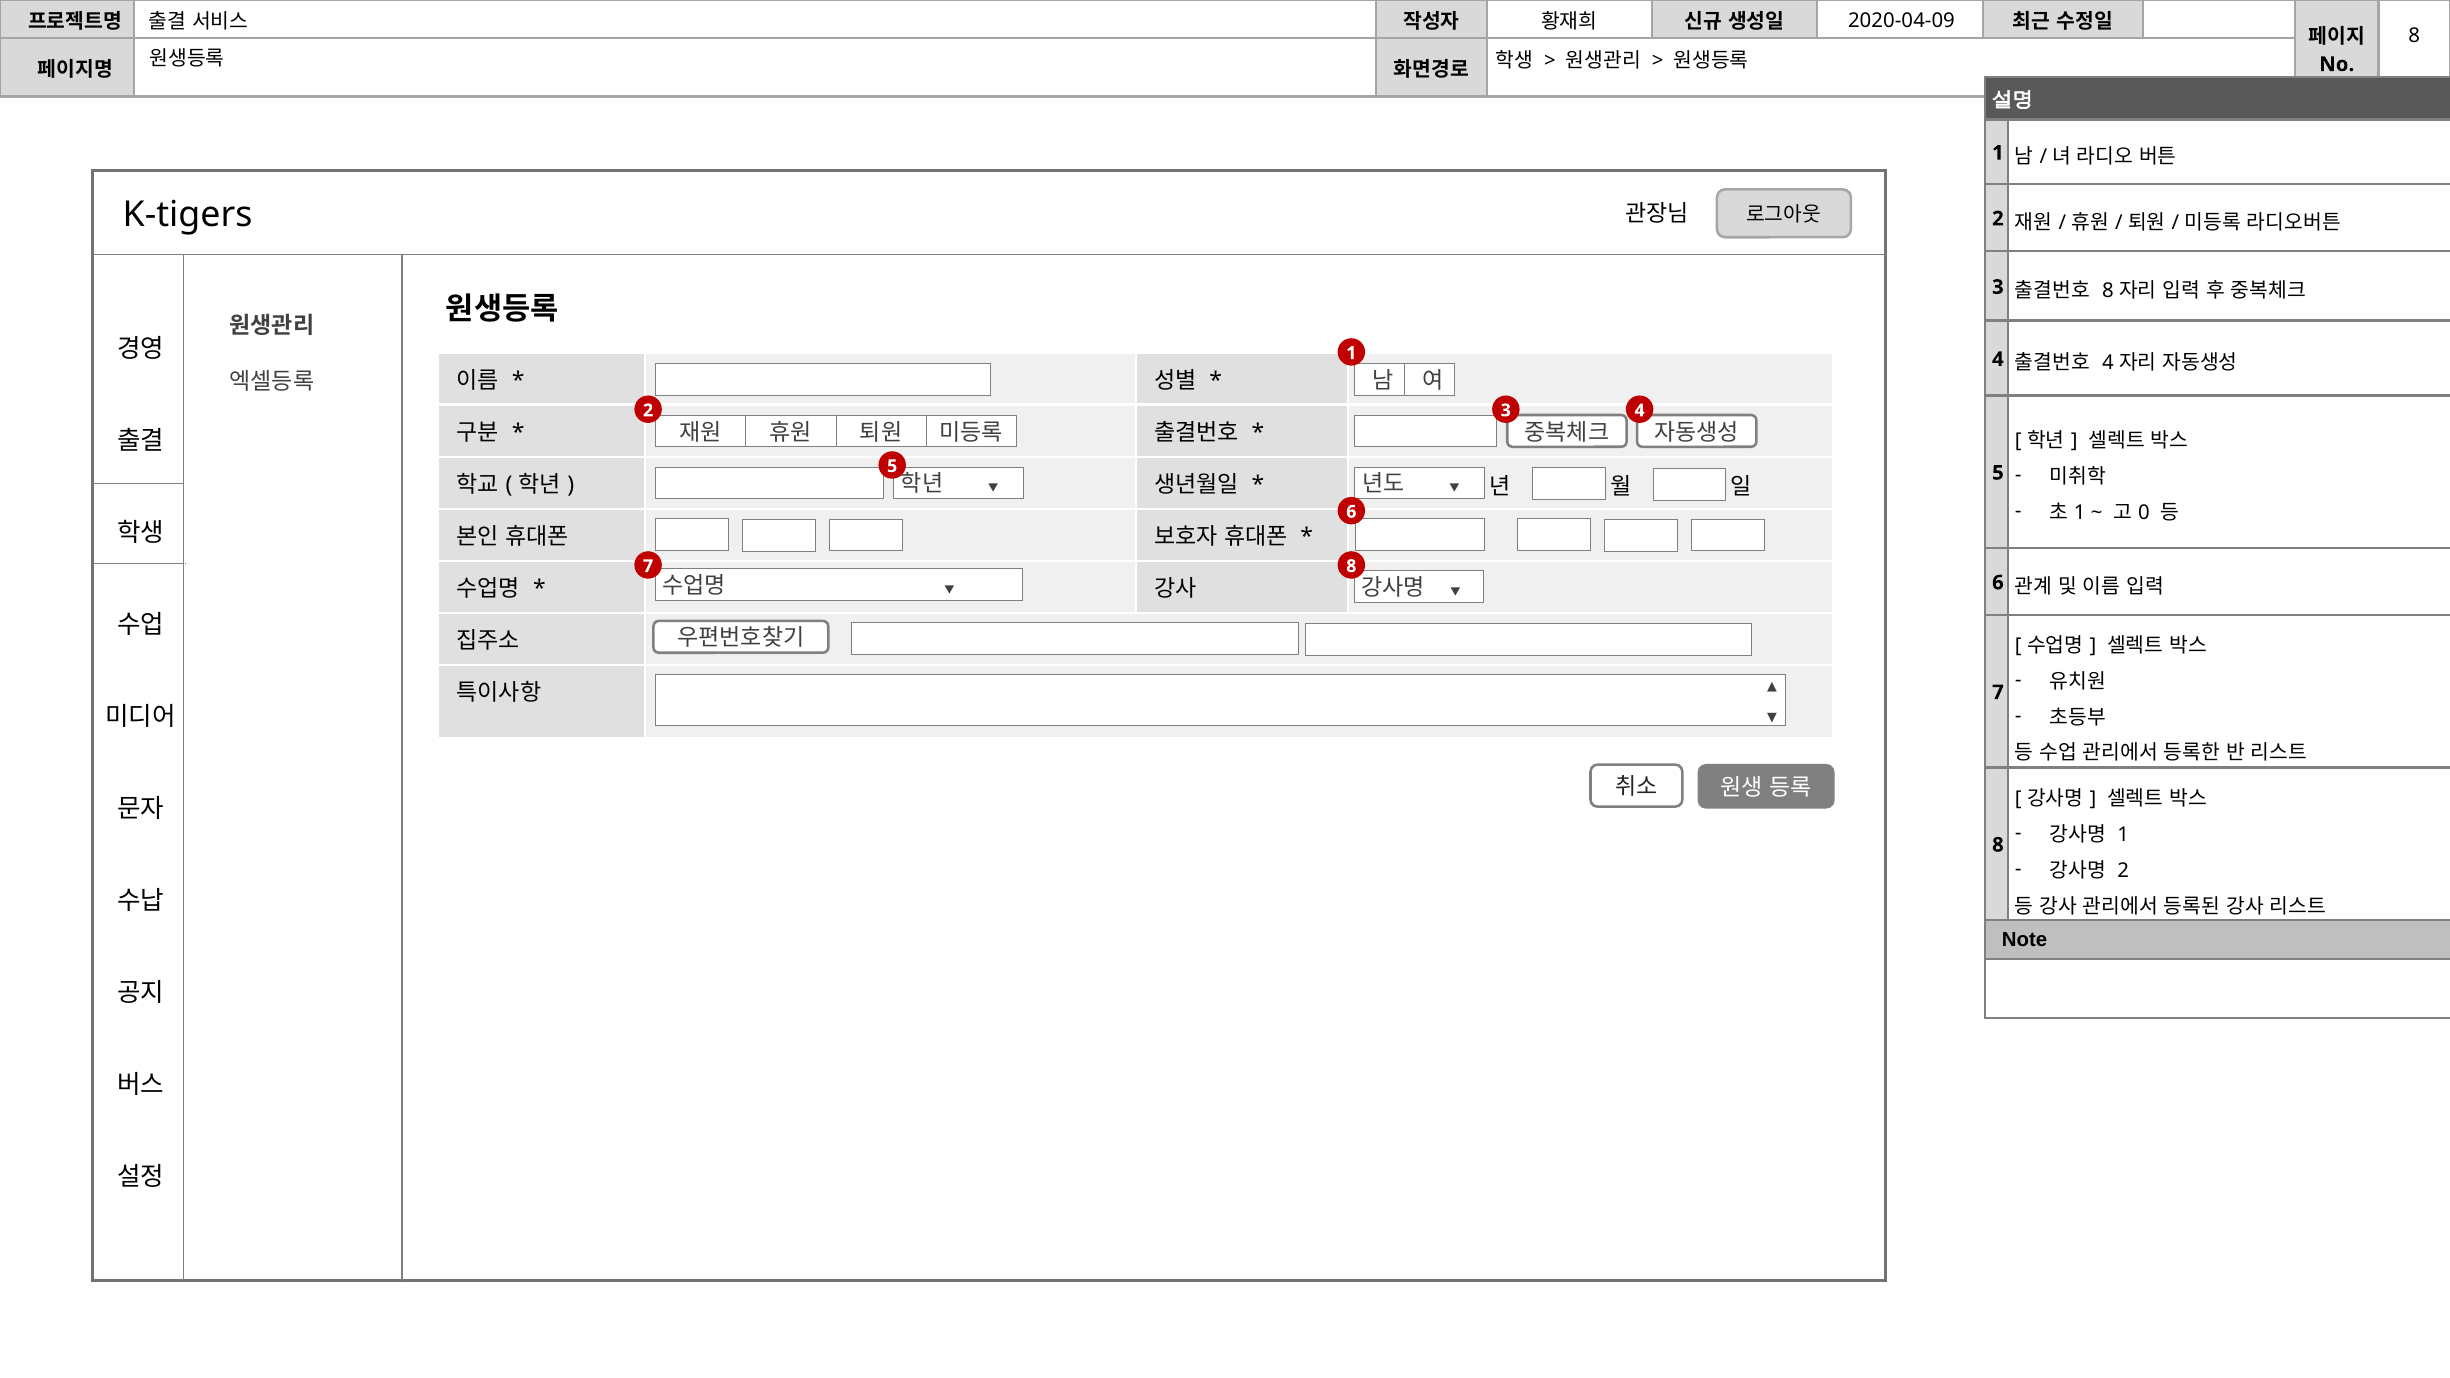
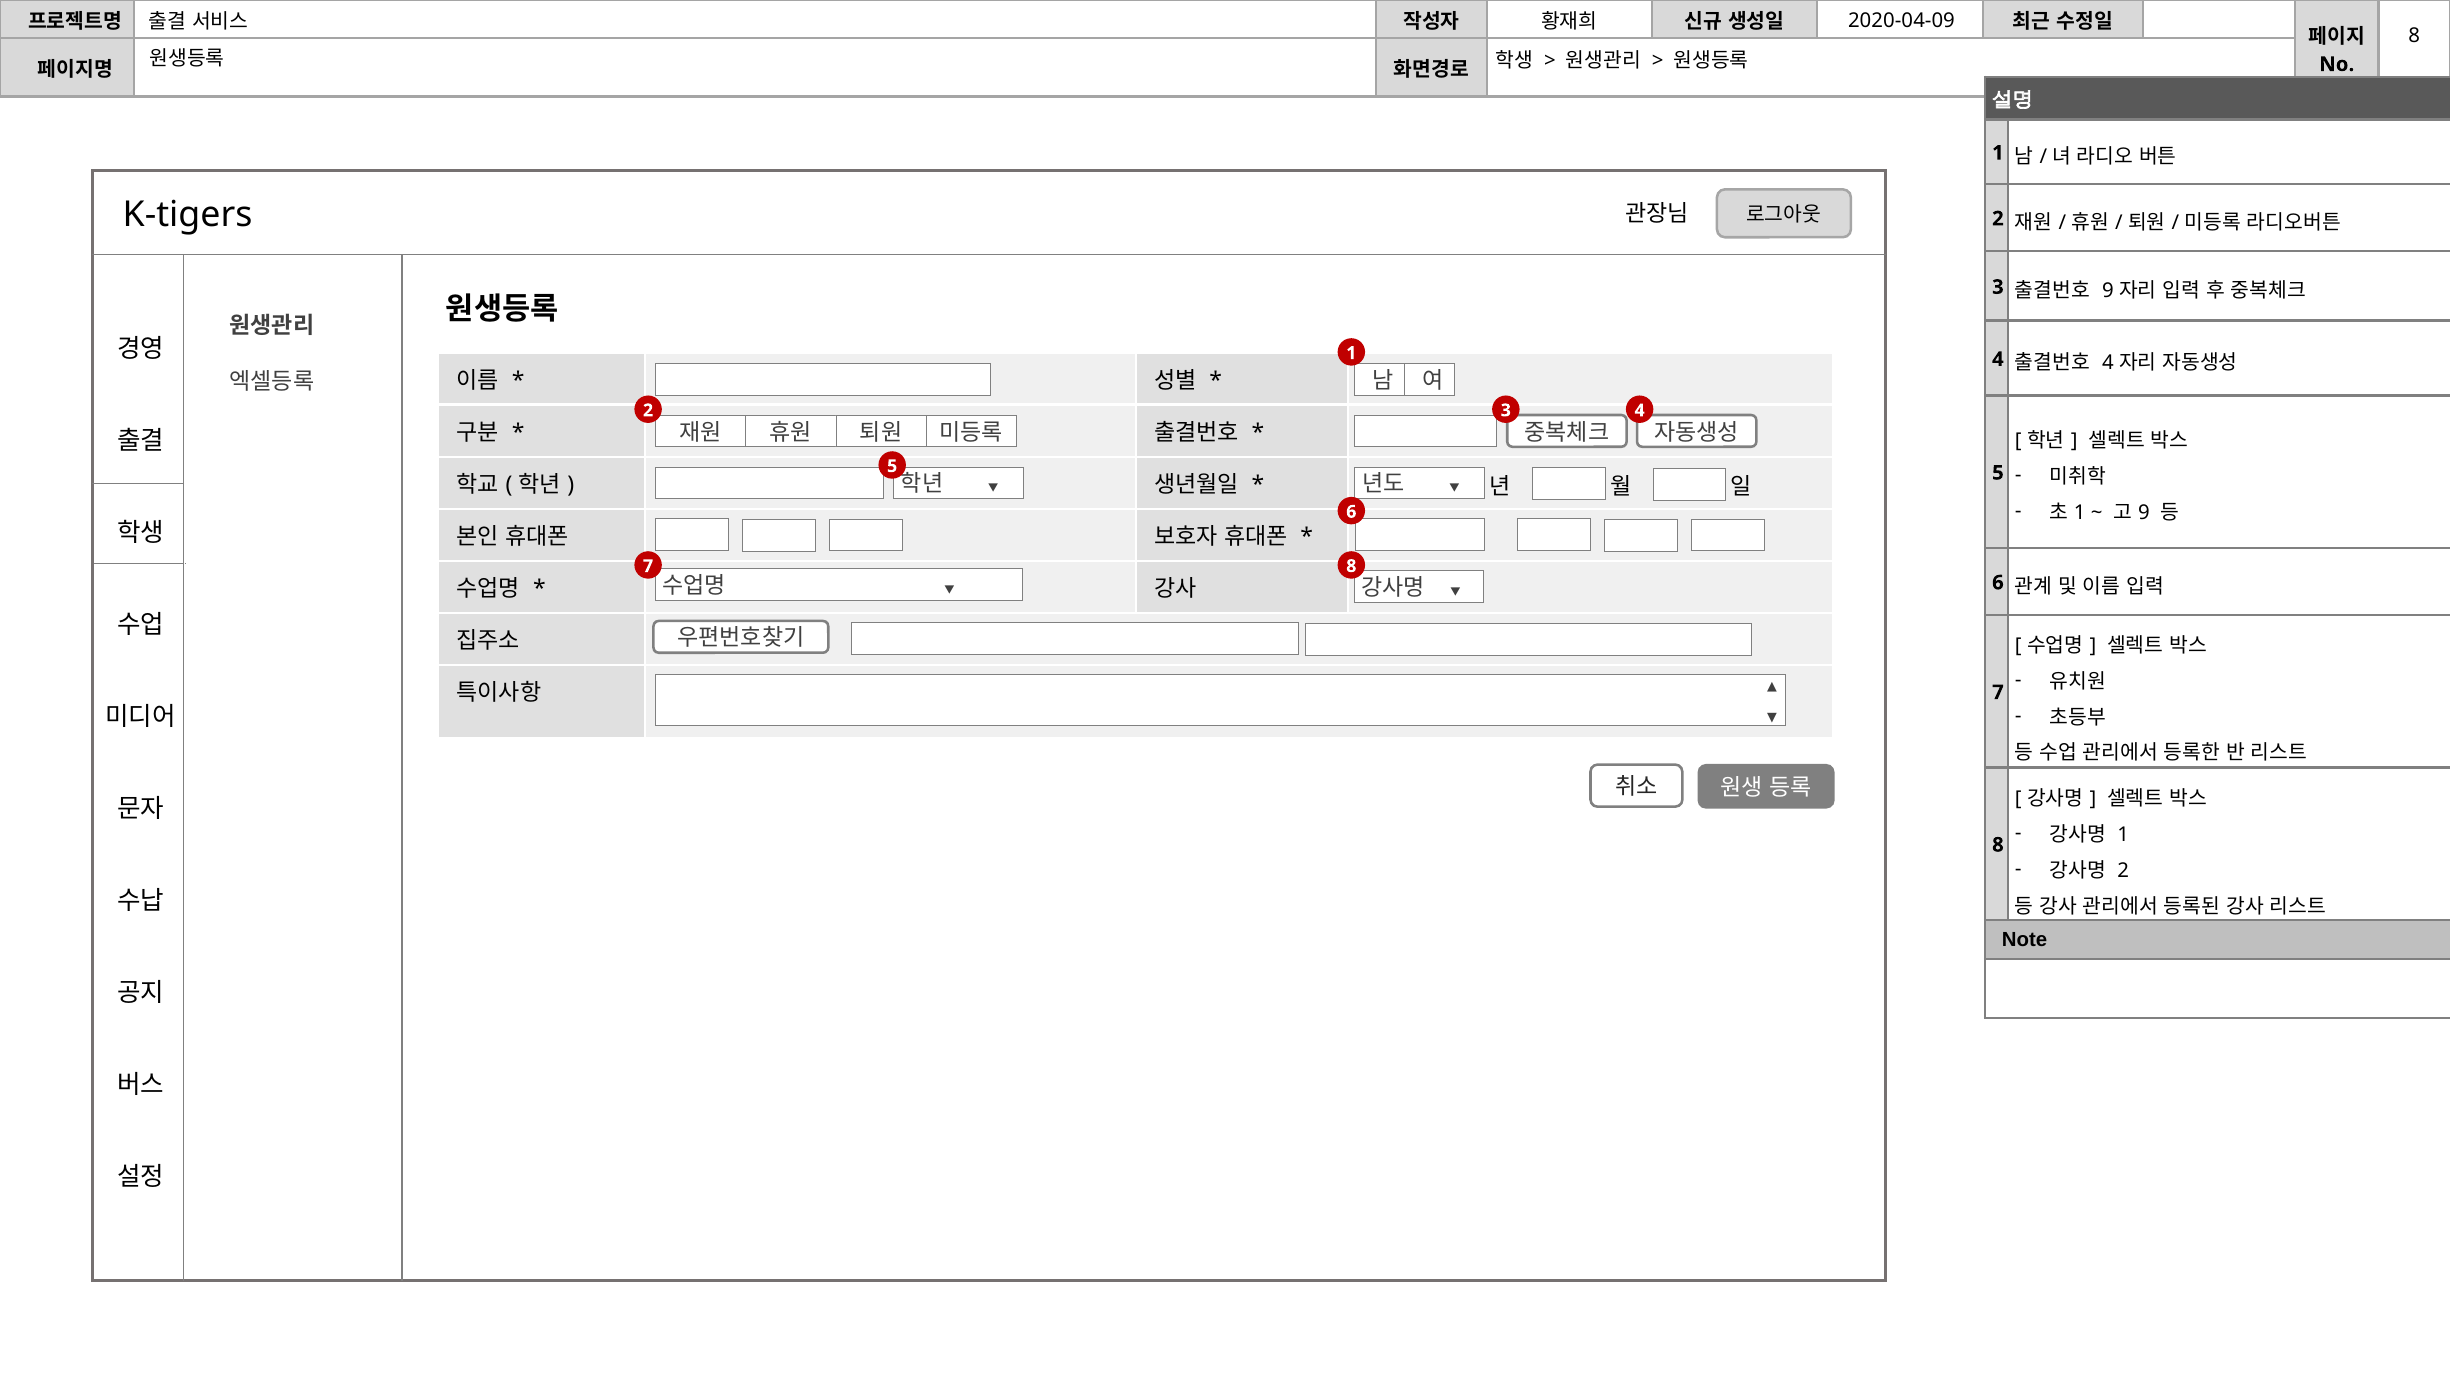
8 at (2108, 291): 8 -> 9
0 at (2144, 513): 0 -> 9
